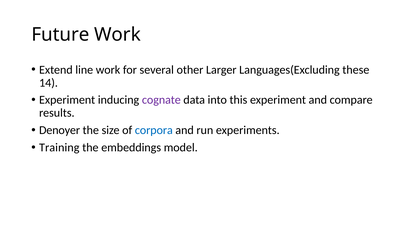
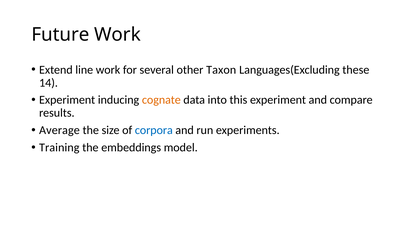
Larger: Larger -> Taxon
cognate colour: purple -> orange
Denoyer: Denoyer -> Average
